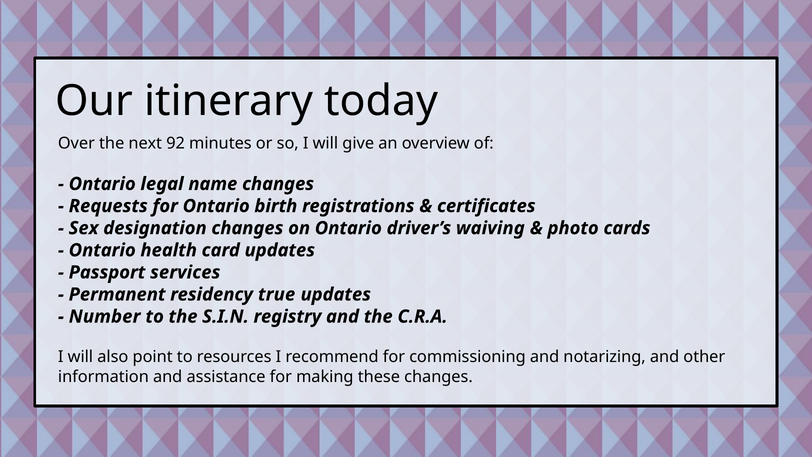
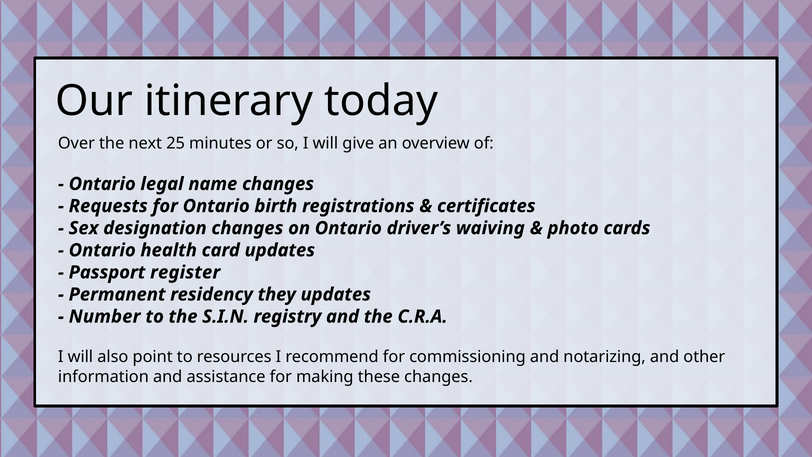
92: 92 -> 25
services: services -> register
true: true -> they
